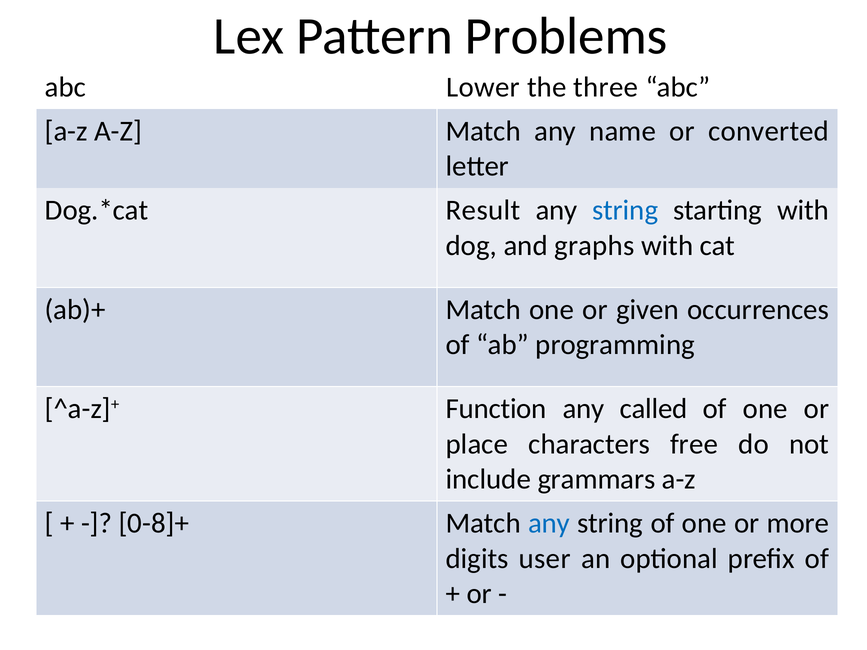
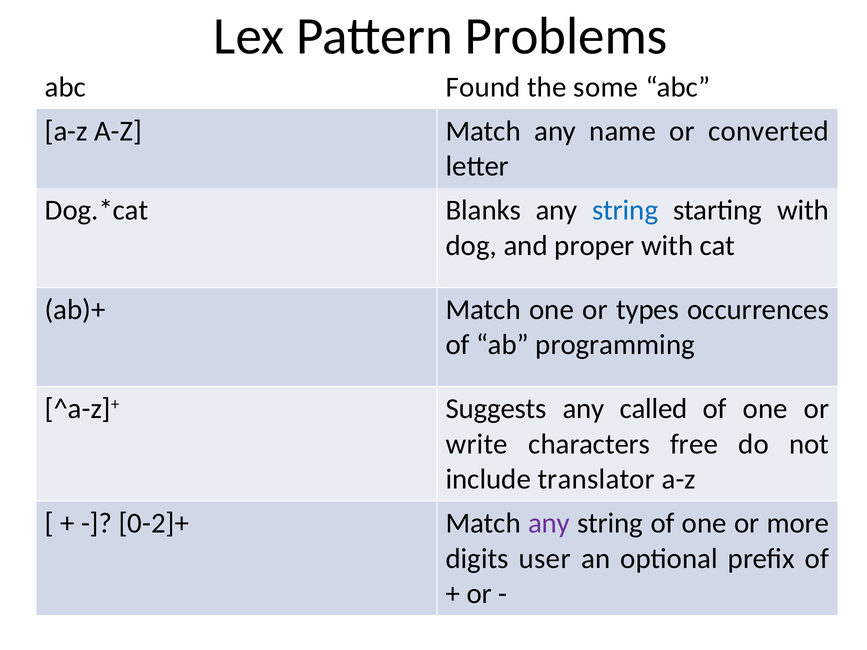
Lower: Lower -> Found
three: three -> some
Result: Result -> Blanks
graphs: graphs -> proper
given: given -> types
Function: Function -> Suggests
place: place -> write
grammars: grammars -> translator
0-8]+: 0-8]+ -> 0-2]+
any at (549, 524) colour: blue -> purple
